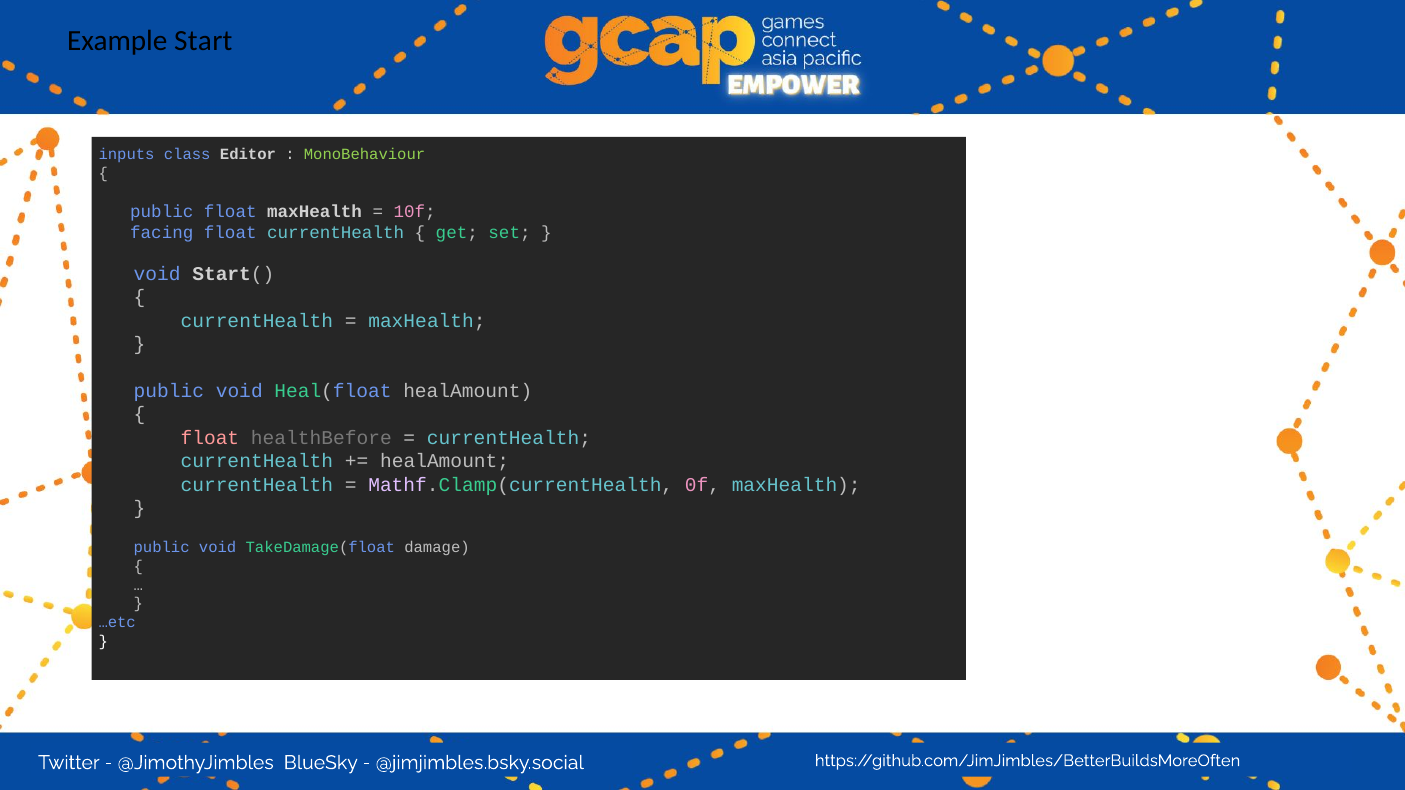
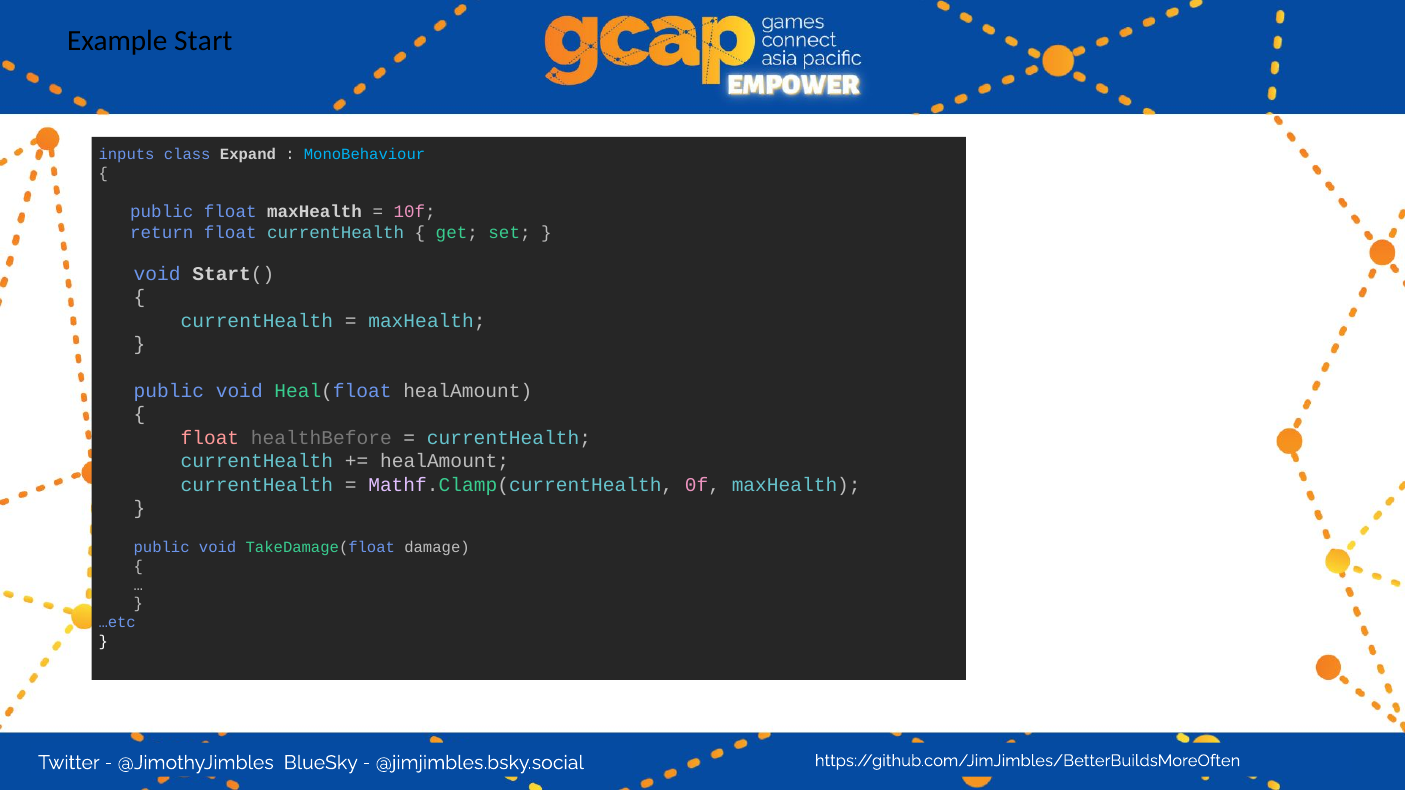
Editor: Editor -> Expand
MonoBehaviour colour: light green -> light blue
facing: facing -> return
